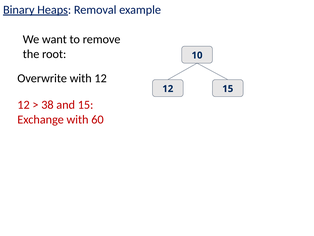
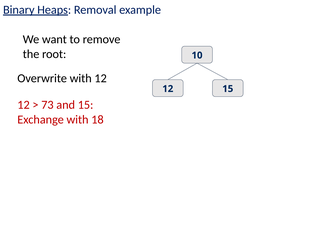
38: 38 -> 73
60: 60 -> 18
